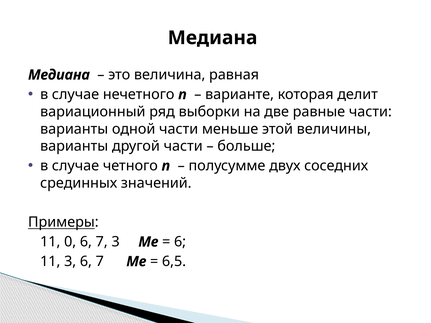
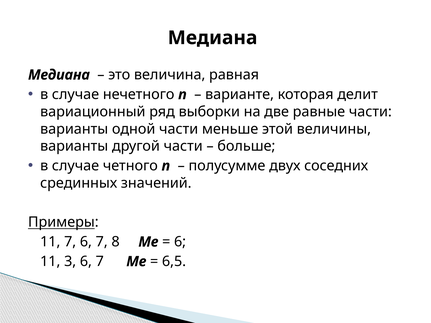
11 0: 0 -> 7
7 3: 3 -> 8
